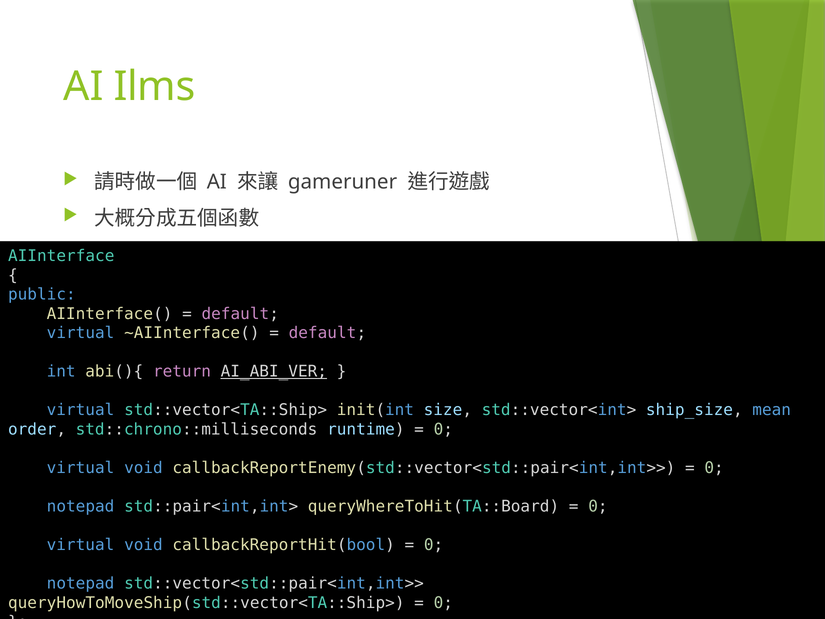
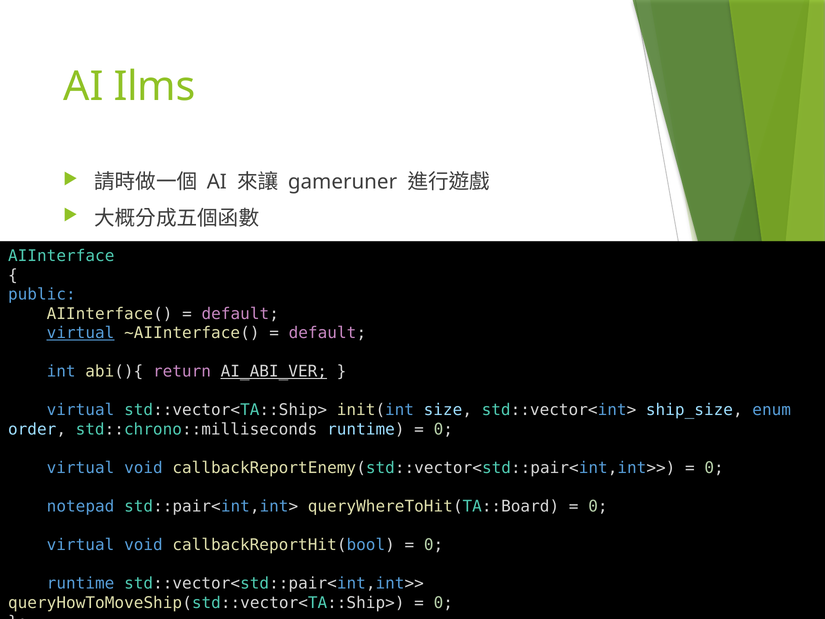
virtual at (81, 333) underline: none -> present
mean: mean -> enum
notepad at (81, 583): notepad -> runtime
